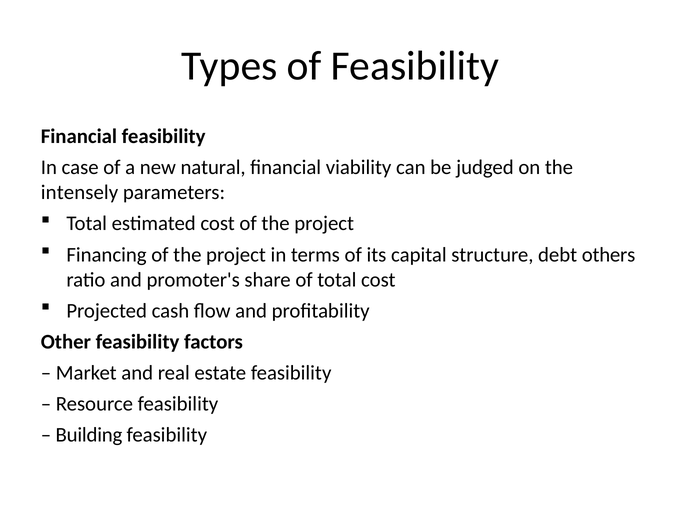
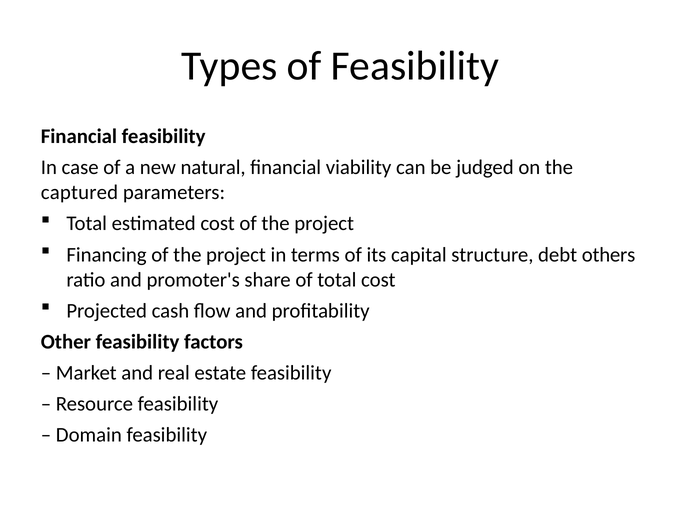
intensely: intensely -> captured
Building: Building -> Domain
